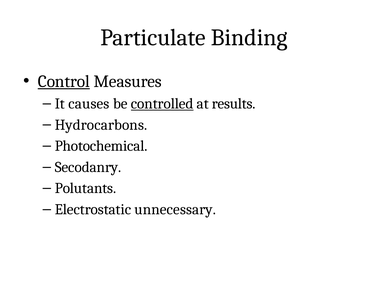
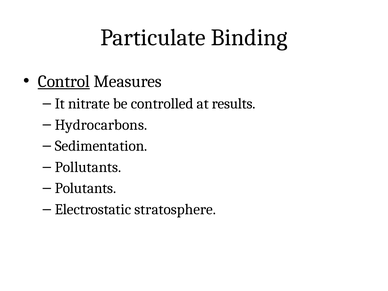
causes: causes -> nitrate
controlled underline: present -> none
Photochemical: Photochemical -> Sedimentation
Secodanry: Secodanry -> Pollutants
unnecessary: unnecessary -> stratosphere
